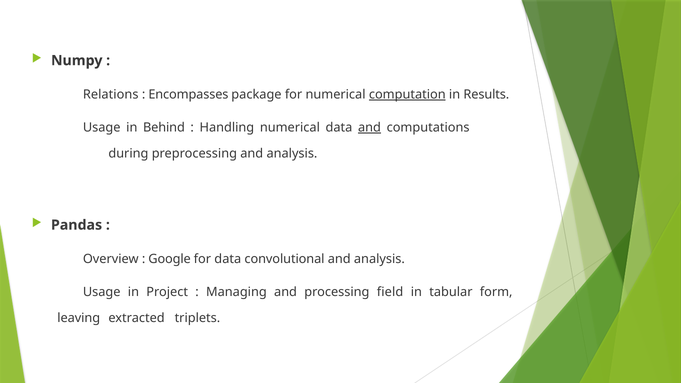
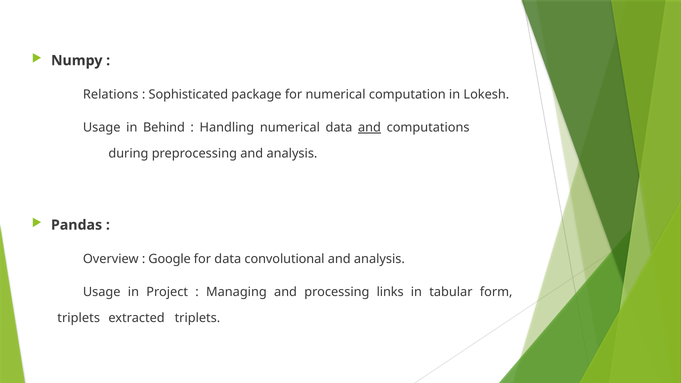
Encompasses: Encompasses -> Sophisticated
computation underline: present -> none
Results: Results -> Lokesh
field: field -> links
leaving at (79, 318): leaving -> triplets
